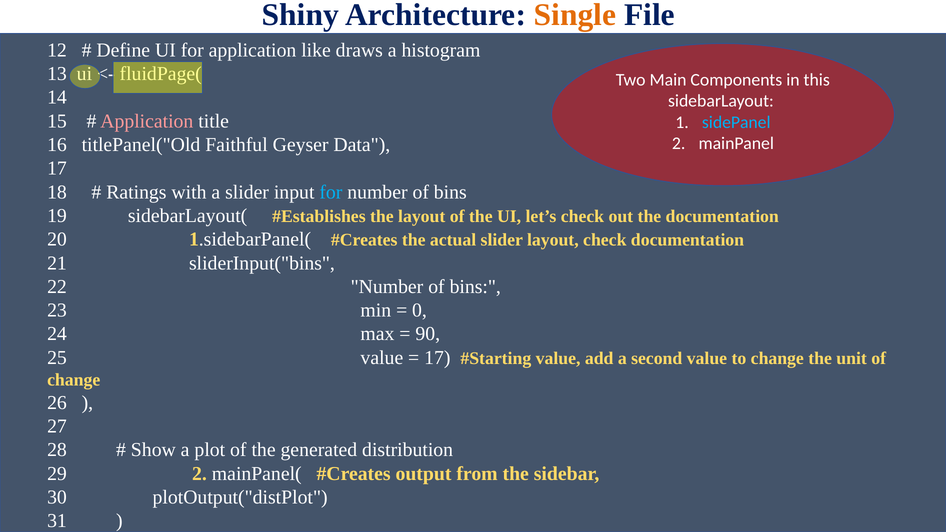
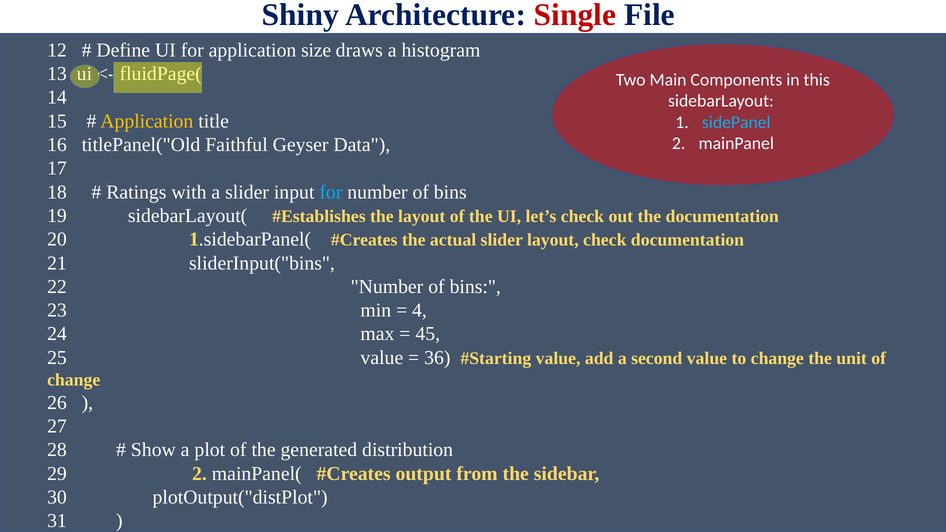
Single colour: orange -> red
like: like -> size
Application at (147, 121) colour: pink -> yellow
0: 0 -> 4
90: 90 -> 45
17 at (437, 358): 17 -> 36
